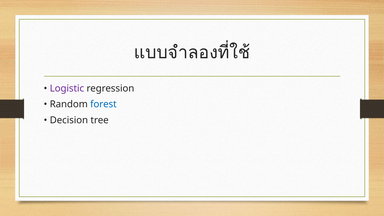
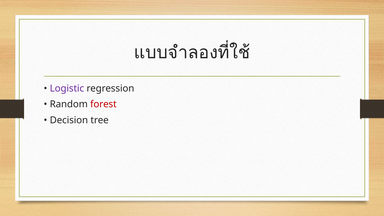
forest colour: blue -> red
